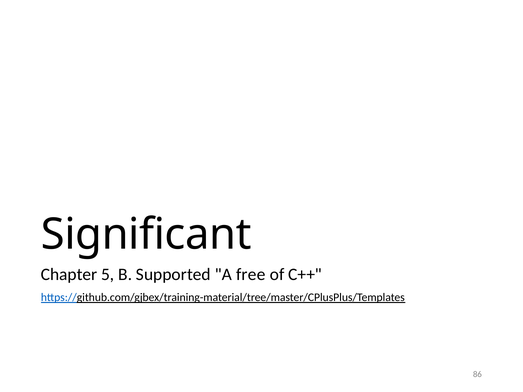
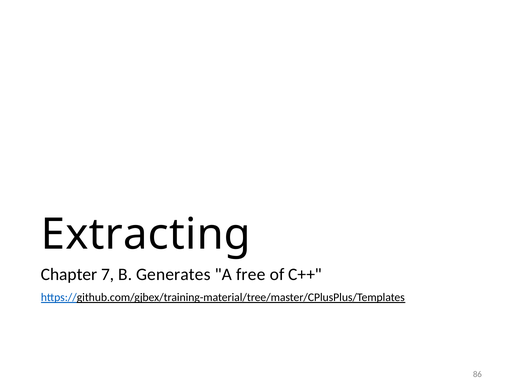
Significant: Significant -> Extracting
5: 5 -> 7
Supported: Supported -> Generates
